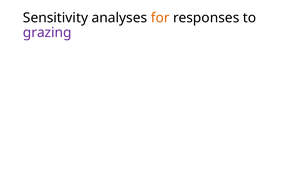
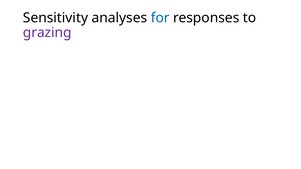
for colour: orange -> blue
